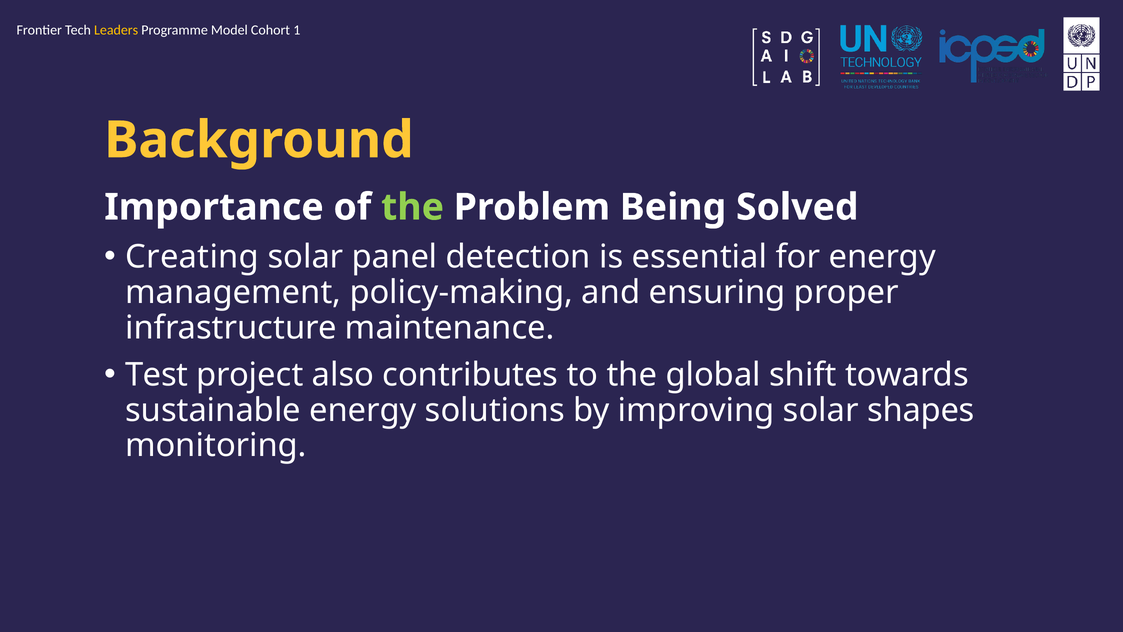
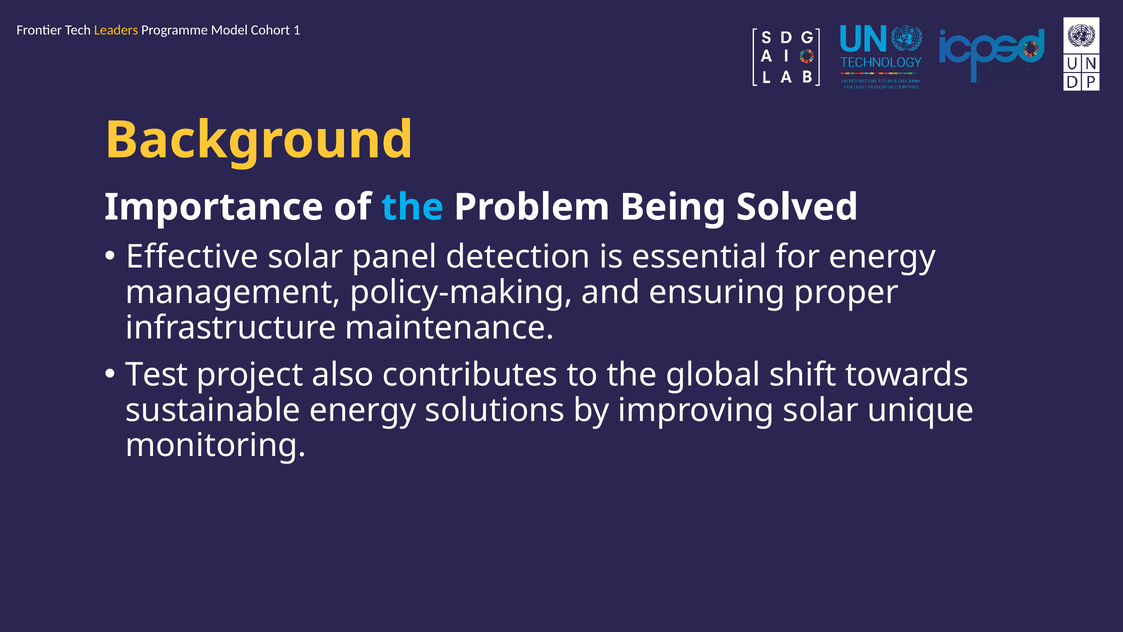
the at (413, 207) colour: light green -> light blue
Creating: Creating -> Effective
shapes: shapes -> unique
